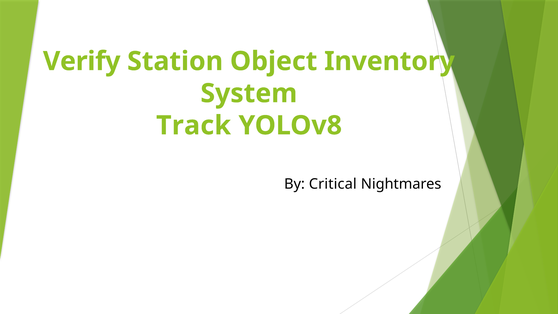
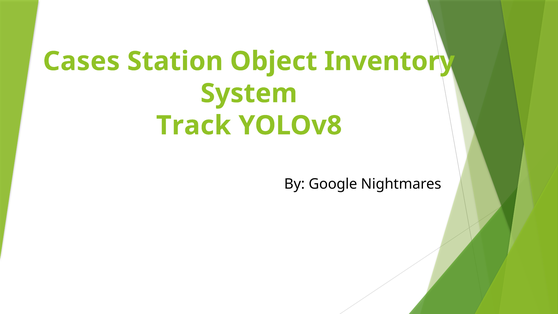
Verify: Verify -> Cases
Critical: Critical -> Google
